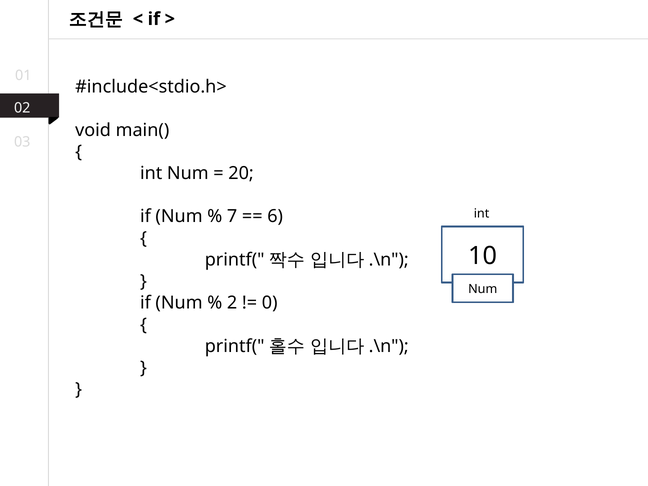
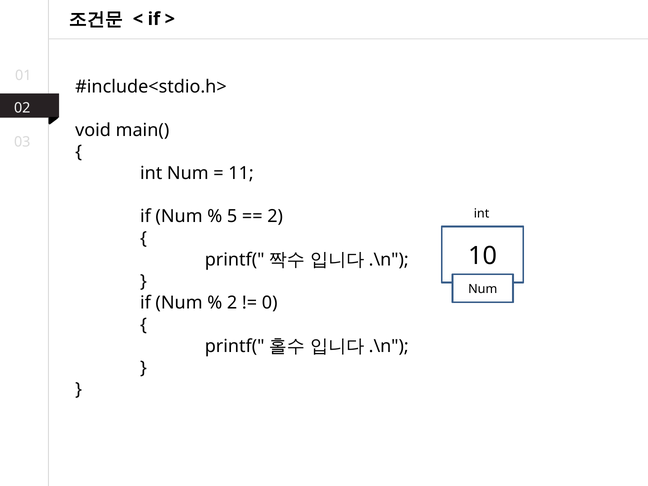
20: 20 -> 11
7: 7 -> 5
6 at (275, 217): 6 -> 2
